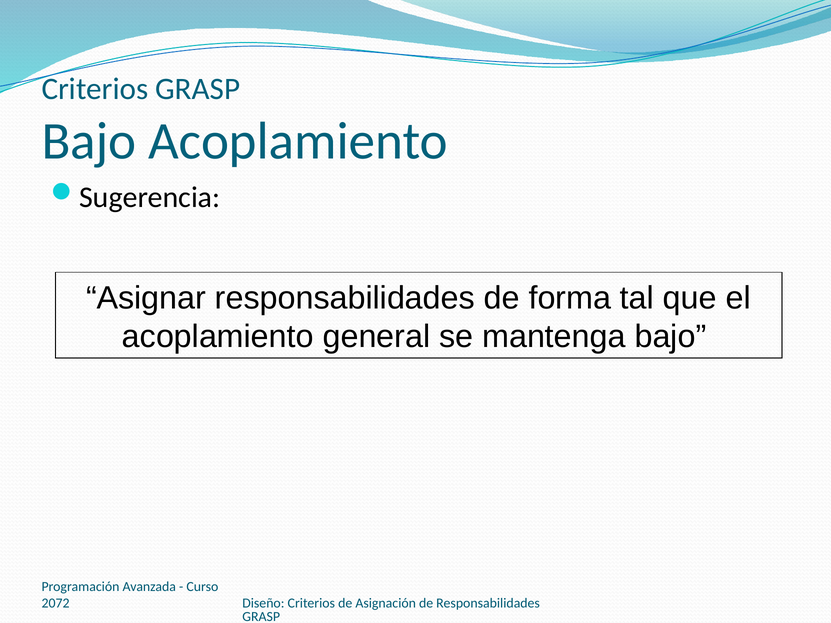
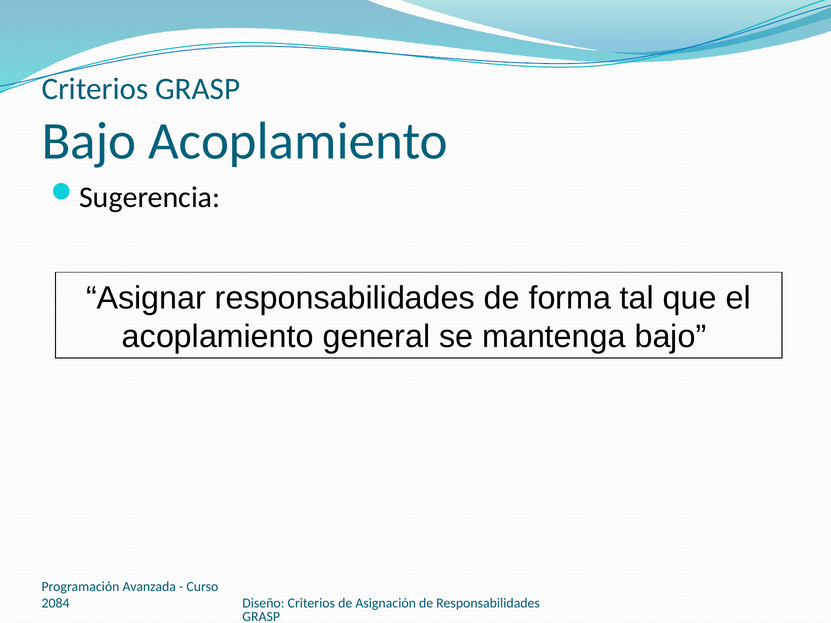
2072: 2072 -> 2084
